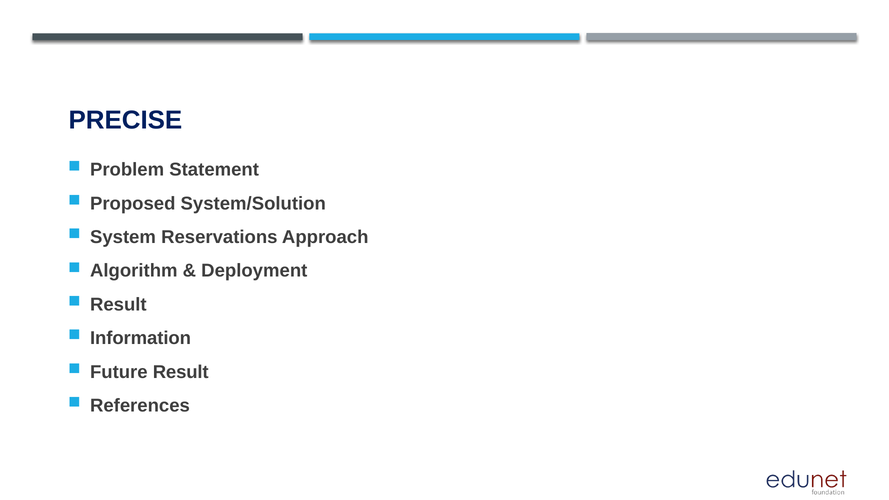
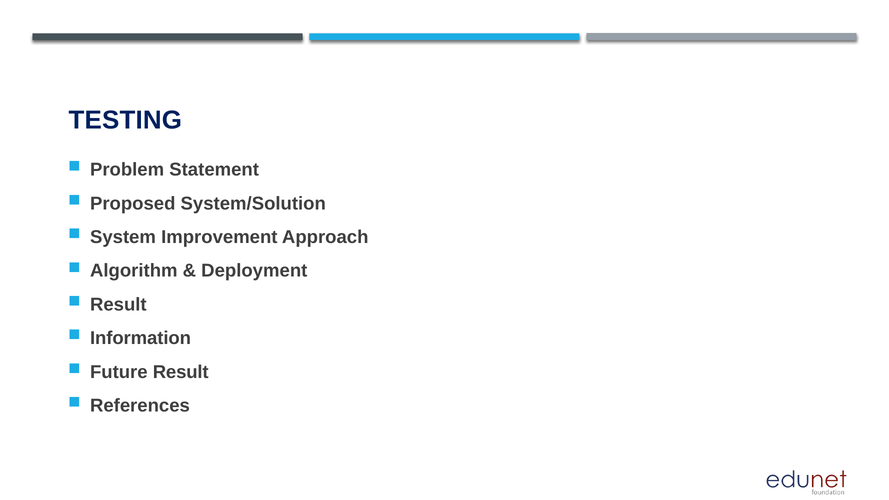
PRECISE: PRECISE -> TESTING
Reservations: Reservations -> Improvement
